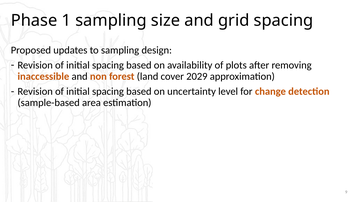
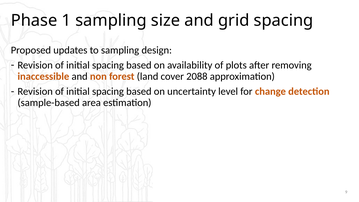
2029: 2029 -> 2088
